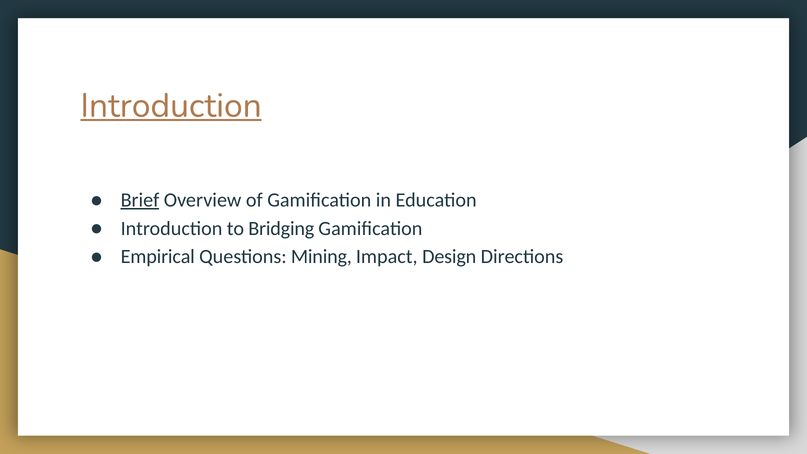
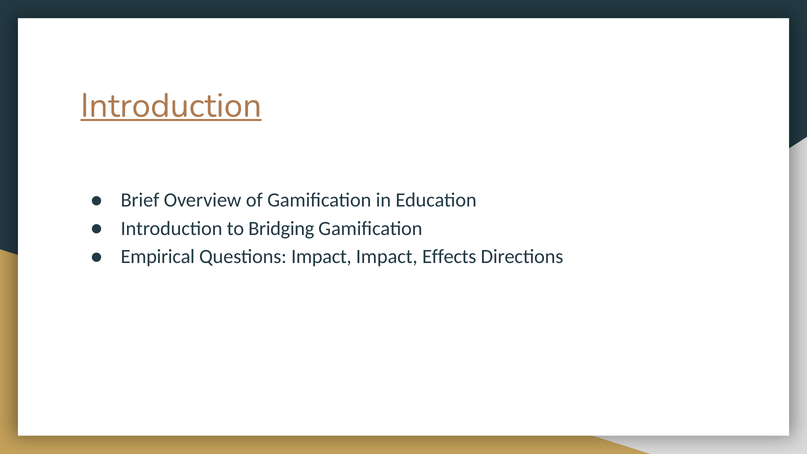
Brief underline: present -> none
Questions Mining: Mining -> Impact
Design: Design -> Effects
